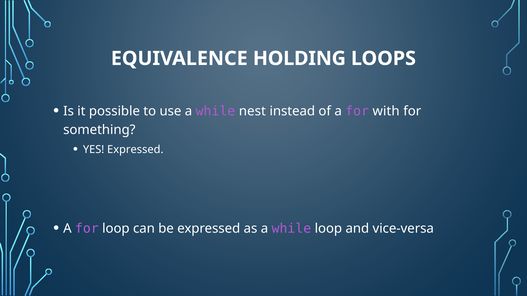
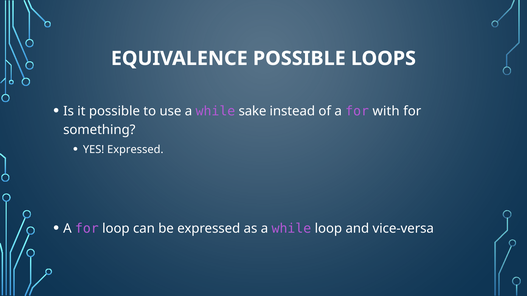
EQUIVALENCE HOLDING: HOLDING -> POSSIBLE
nest: nest -> sake
